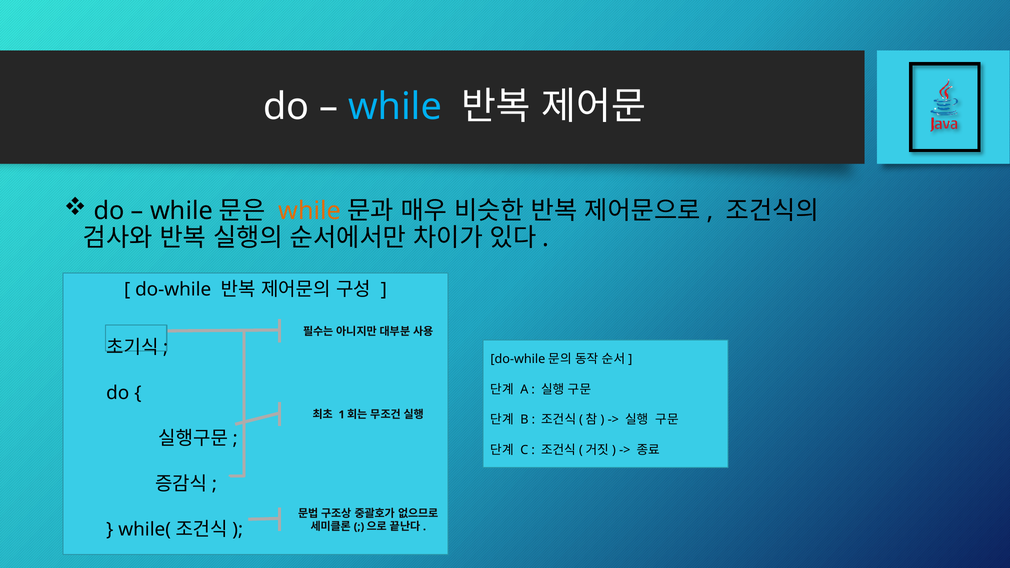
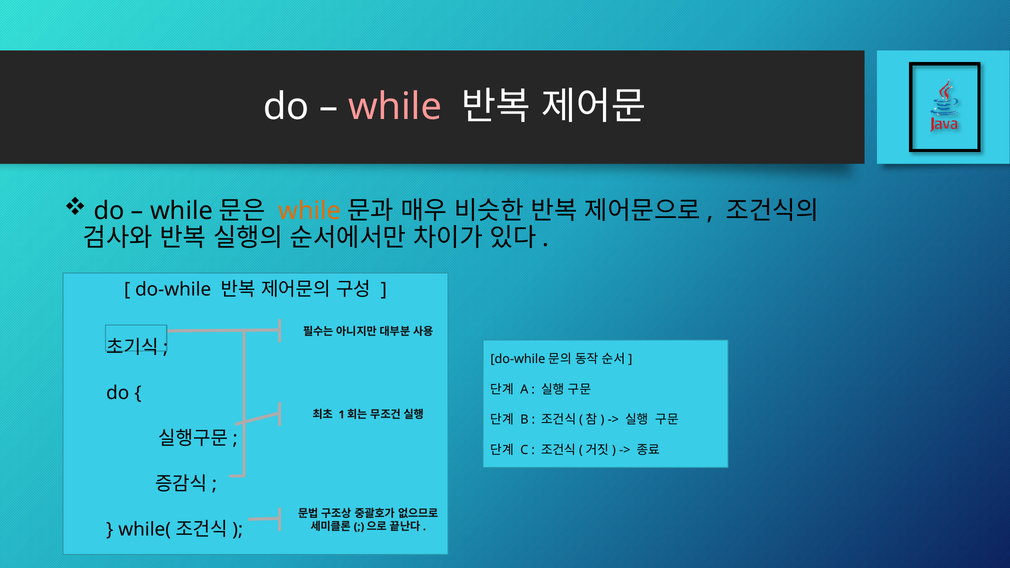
while at (395, 107) colour: light blue -> pink
